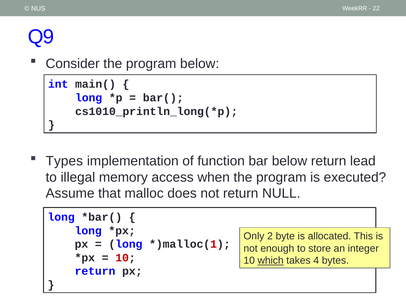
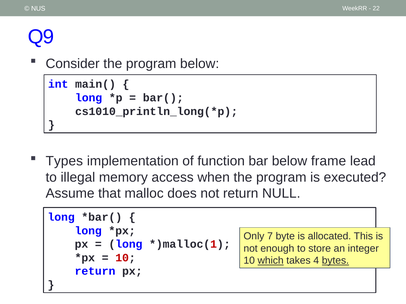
below return: return -> frame
2: 2 -> 7
bytes underline: none -> present
